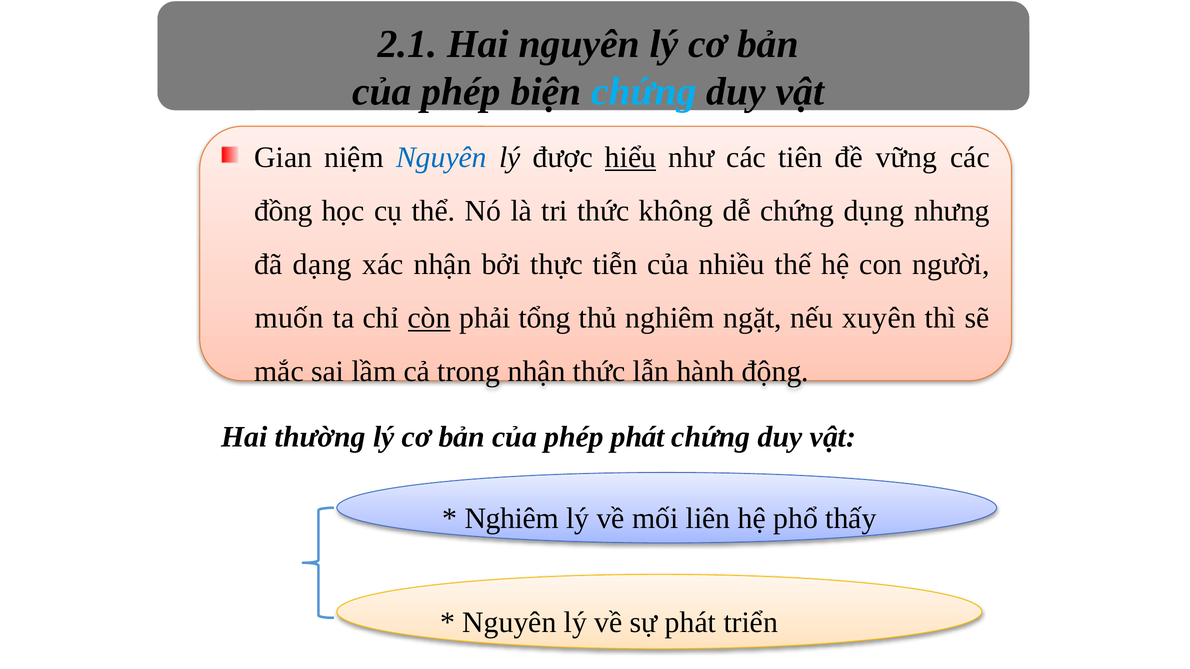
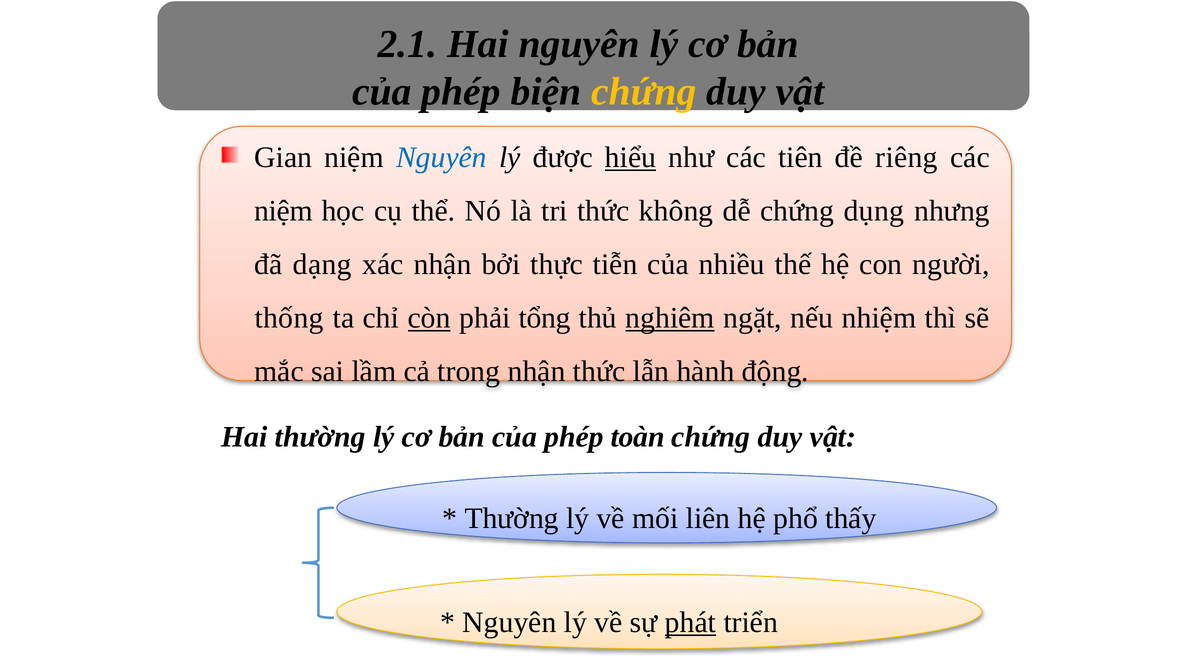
chứng at (644, 92) colour: light blue -> yellow
vững: vững -> riêng
đồng at (283, 211): đồng -> niệm
muốn: muốn -> thống
nghiêm at (670, 318) underline: none -> present
xuyên: xuyên -> nhiệm
phép phát: phát -> toàn
Nghiêm at (512, 519): Nghiêm -> Thường
phát at (691, 623) underline: none -> present
